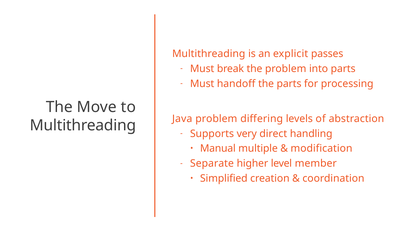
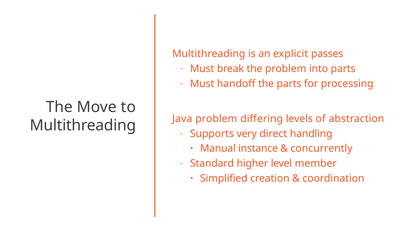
multiple: multiple -> instance
modification: modification -> concurrently
Separate: Separate -> Standard
